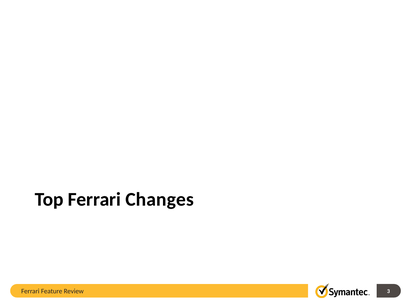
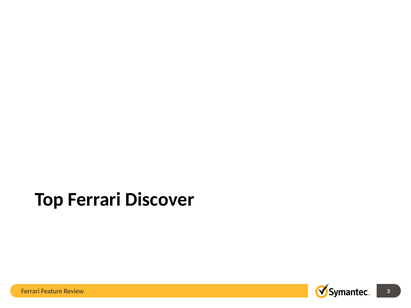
Changes: Changes -> Discover
